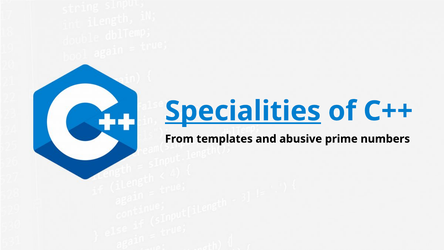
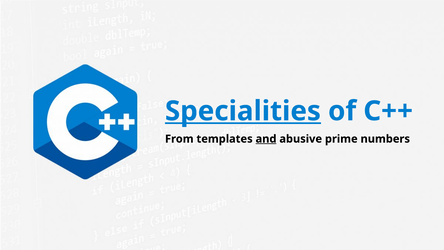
and underline: none -> present
